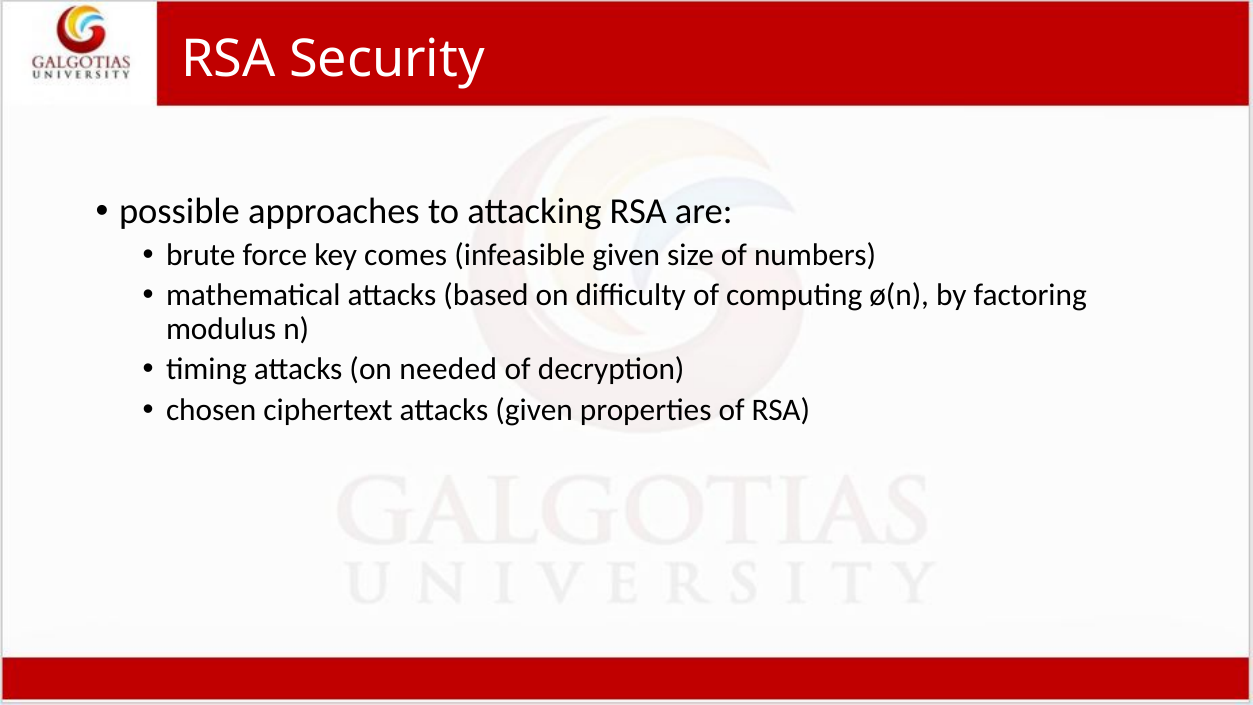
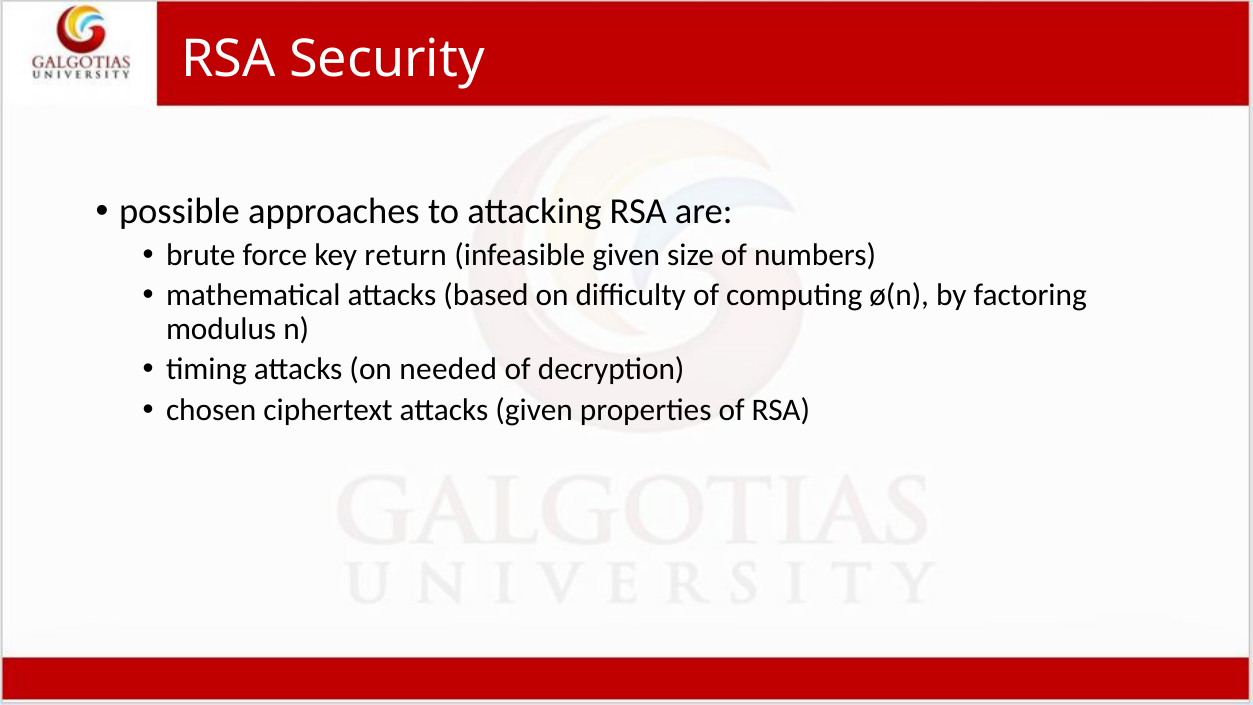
comes: comes -> return
